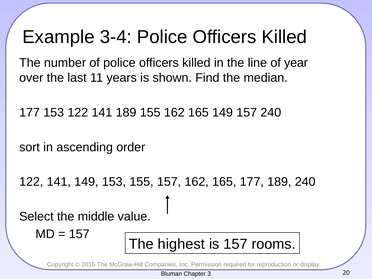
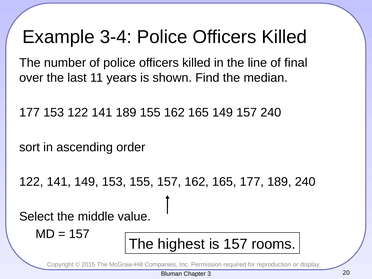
year: year -> final
